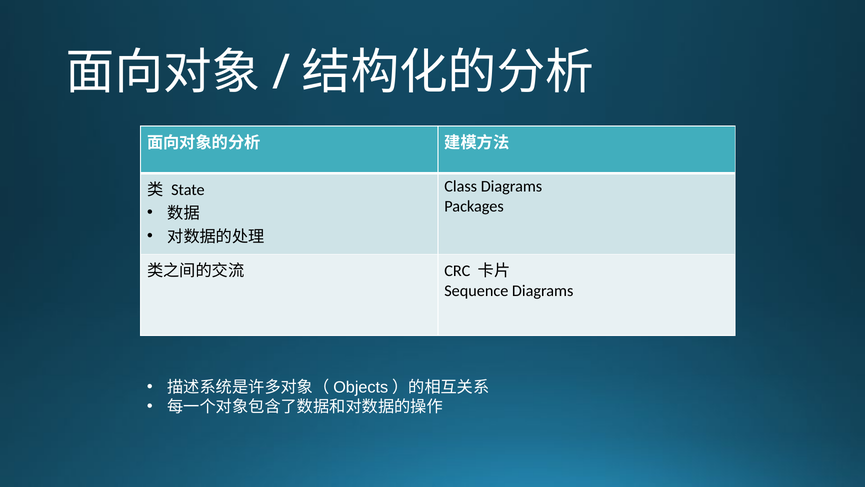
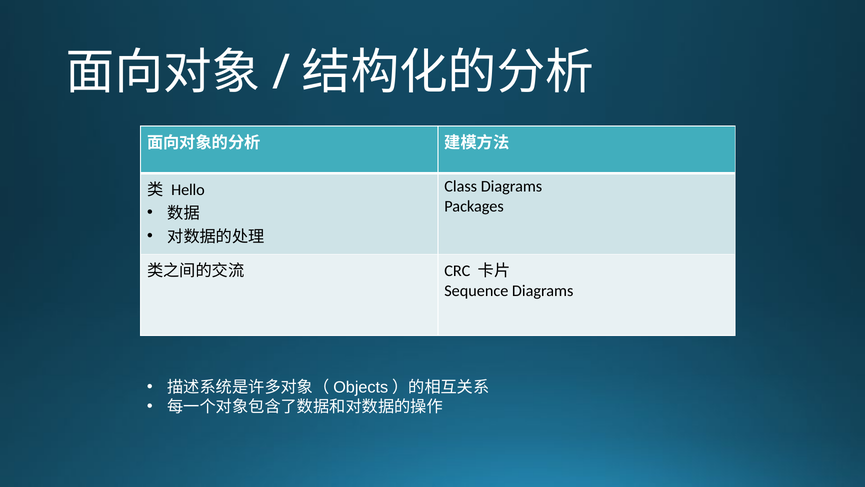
State: State -> Hello
